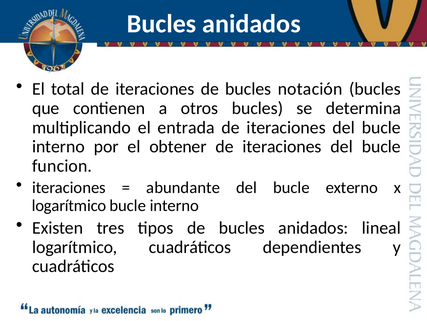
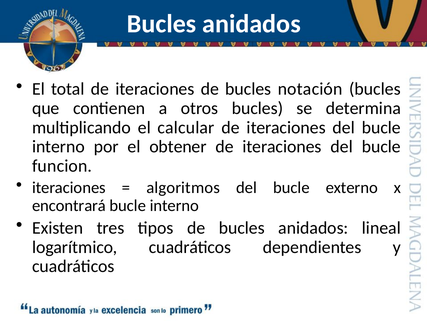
entrada: entrada -> calcular
abundante: abundante -> algoritmos
logarítmico at (69, 205): logarítmico -> encontrará
